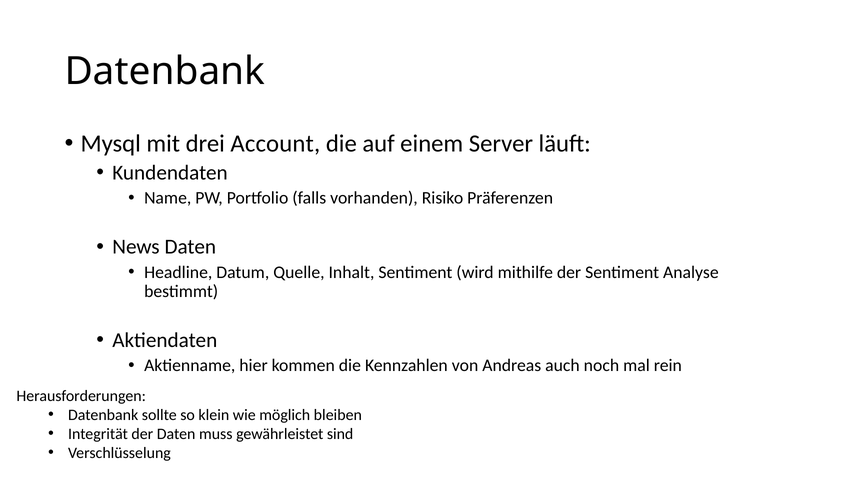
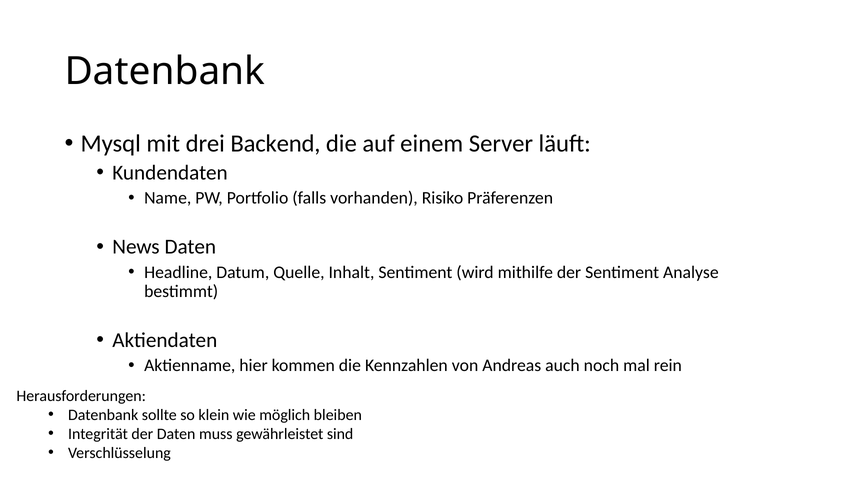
Account: Account -> Backend
